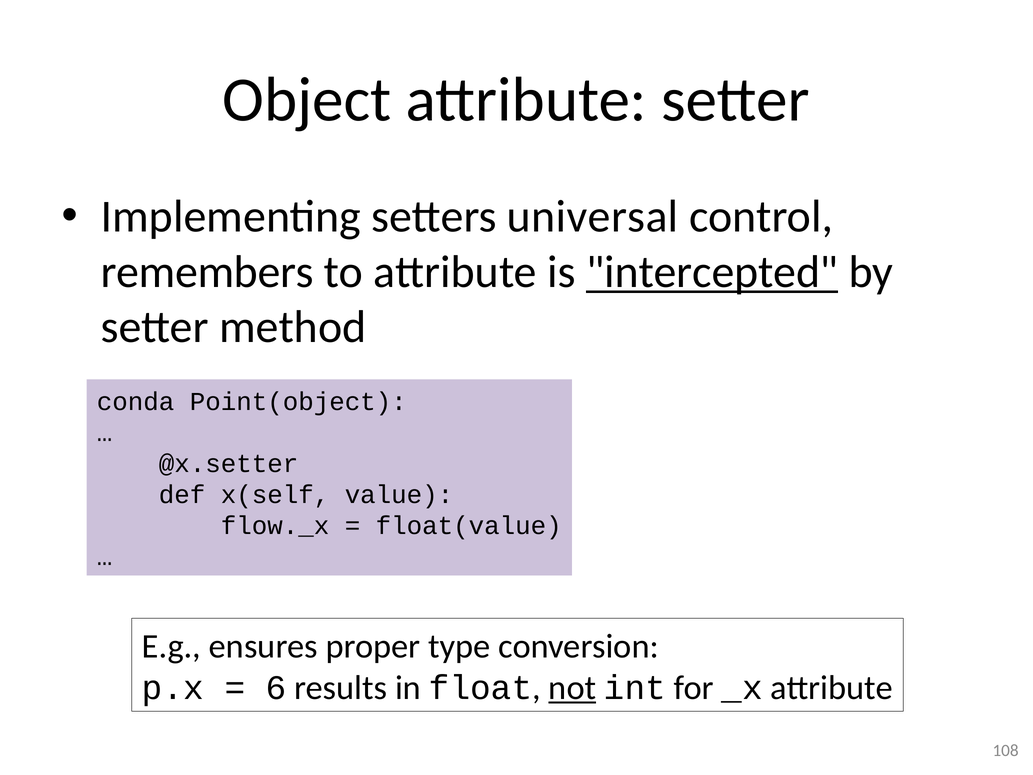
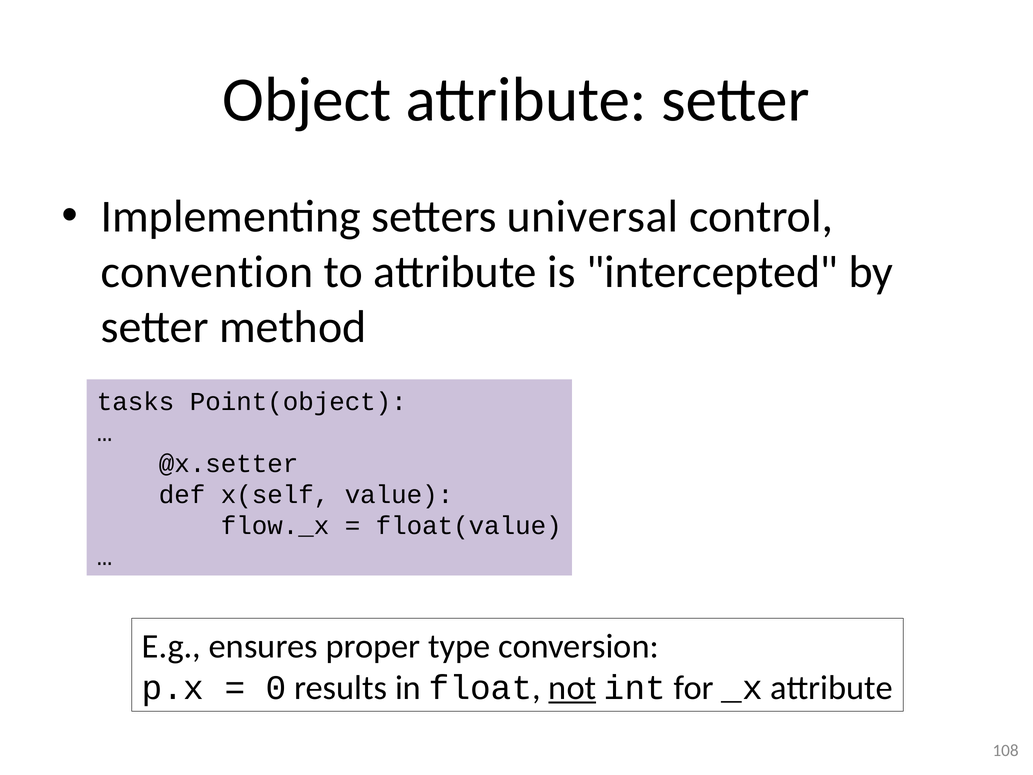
remembers: remembers -> convention
intercepted underline: present -> none
conda: conda -> tasks
6: 6 -> 0
